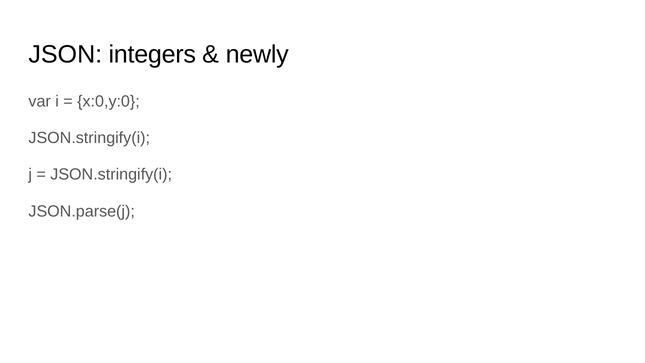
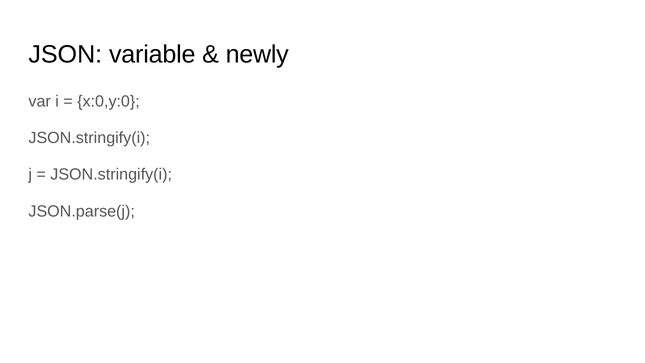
integers: integers -> variable
